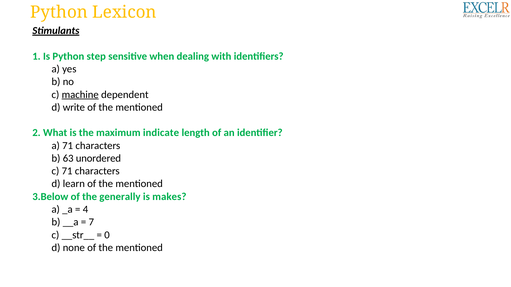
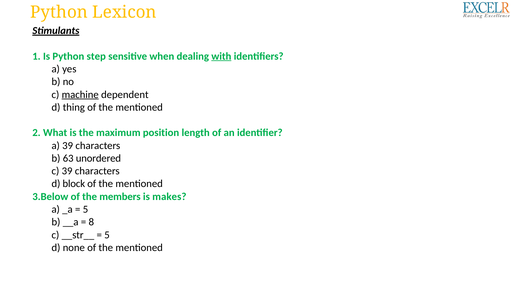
with underline: none -> present
write: write -> thing
indicate: indicate -> position
a 71: 71 -> 39
c 71: 71 -> 39
learn: learn -> block
generally: generally -> members
4 at (85, 210): 4 -> 5
7: 7 -> 8
0 at (107, 235): 0 -> 5
